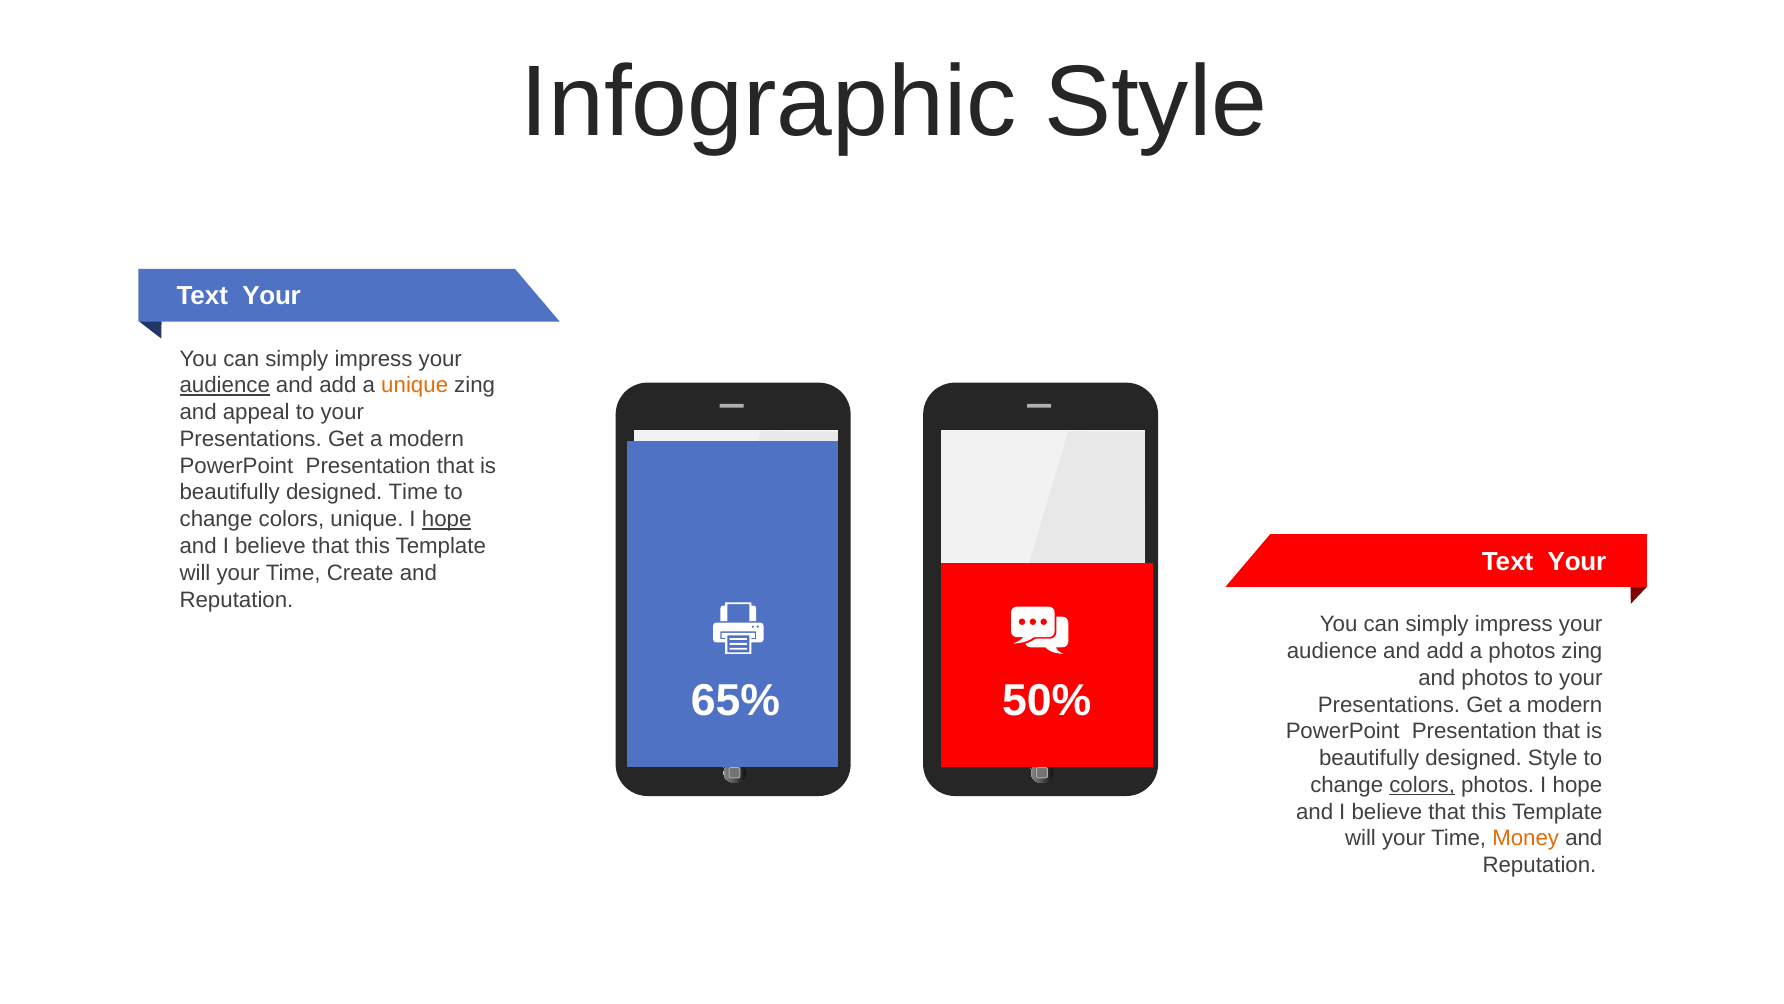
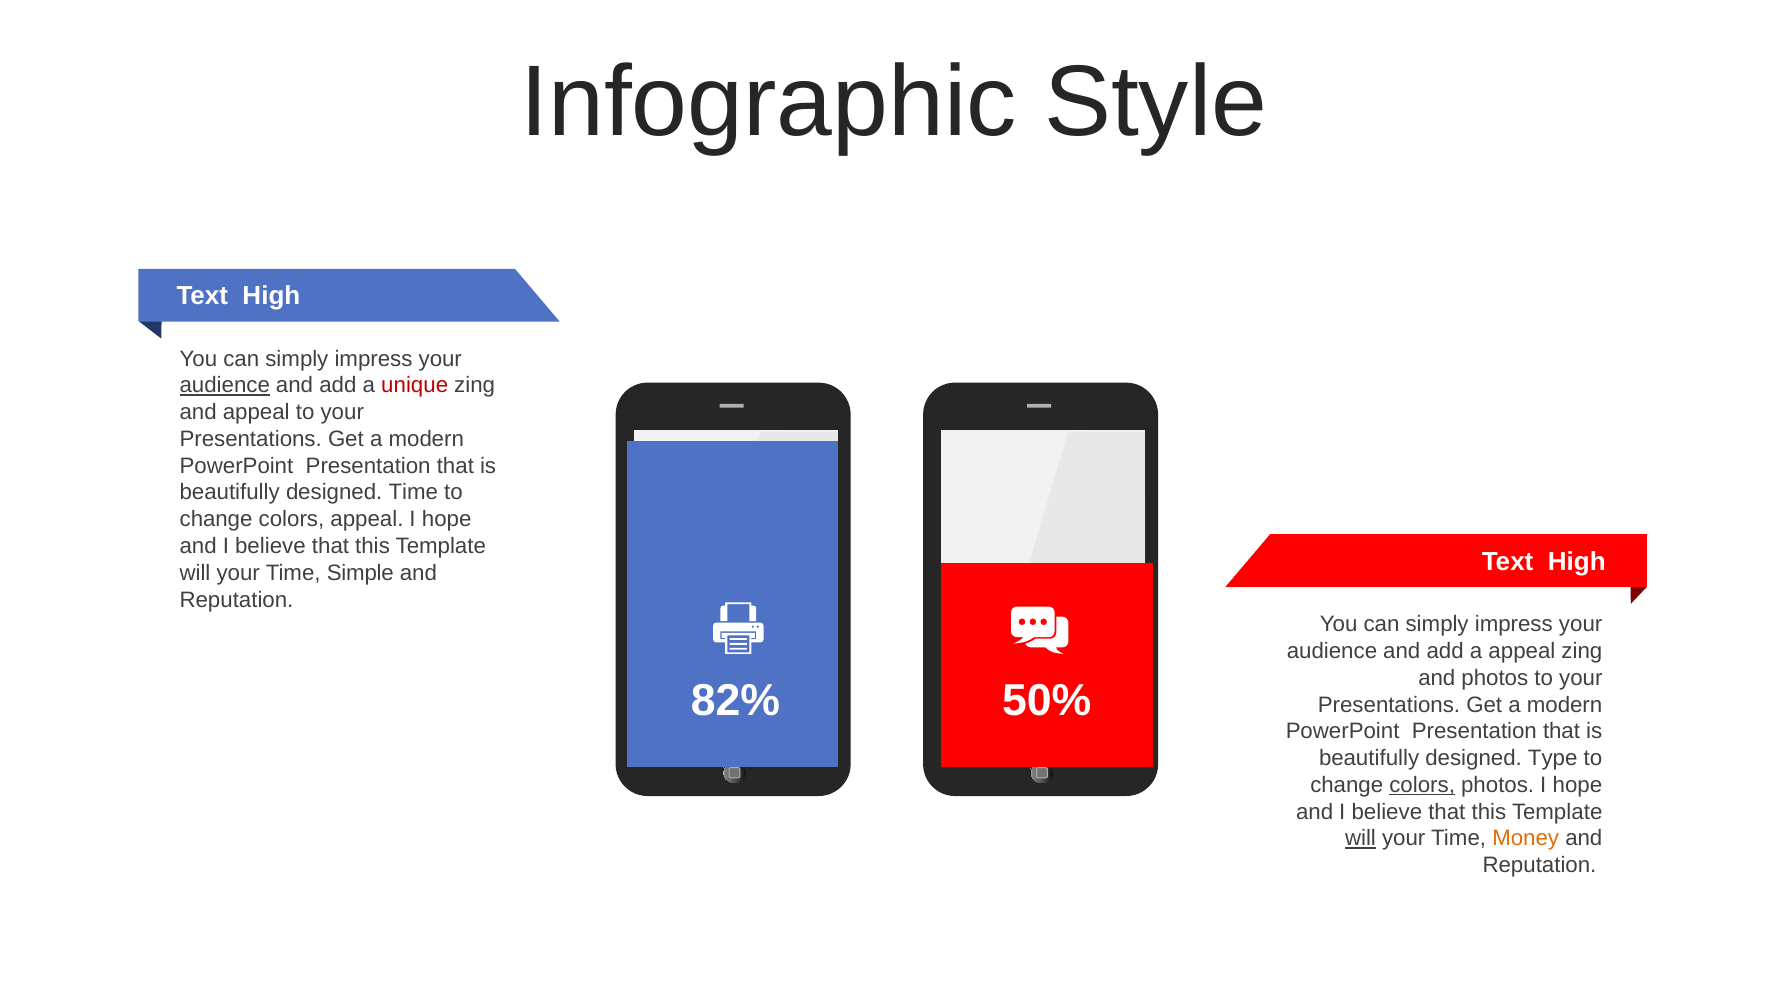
Your at (272, 296): Your -> High
unique at (415, 385) colour: orange -> red
colors unique: unique -> appeal
hope at (447, 519) underline: present -> none
Your at (1577, 562): Your -> High
Create: Create -> Simple
a photos: photos -> appeal
65%: 65% -> 82%
designed Style: Style -> Type
will at (1361, 838) underline: none -> present
